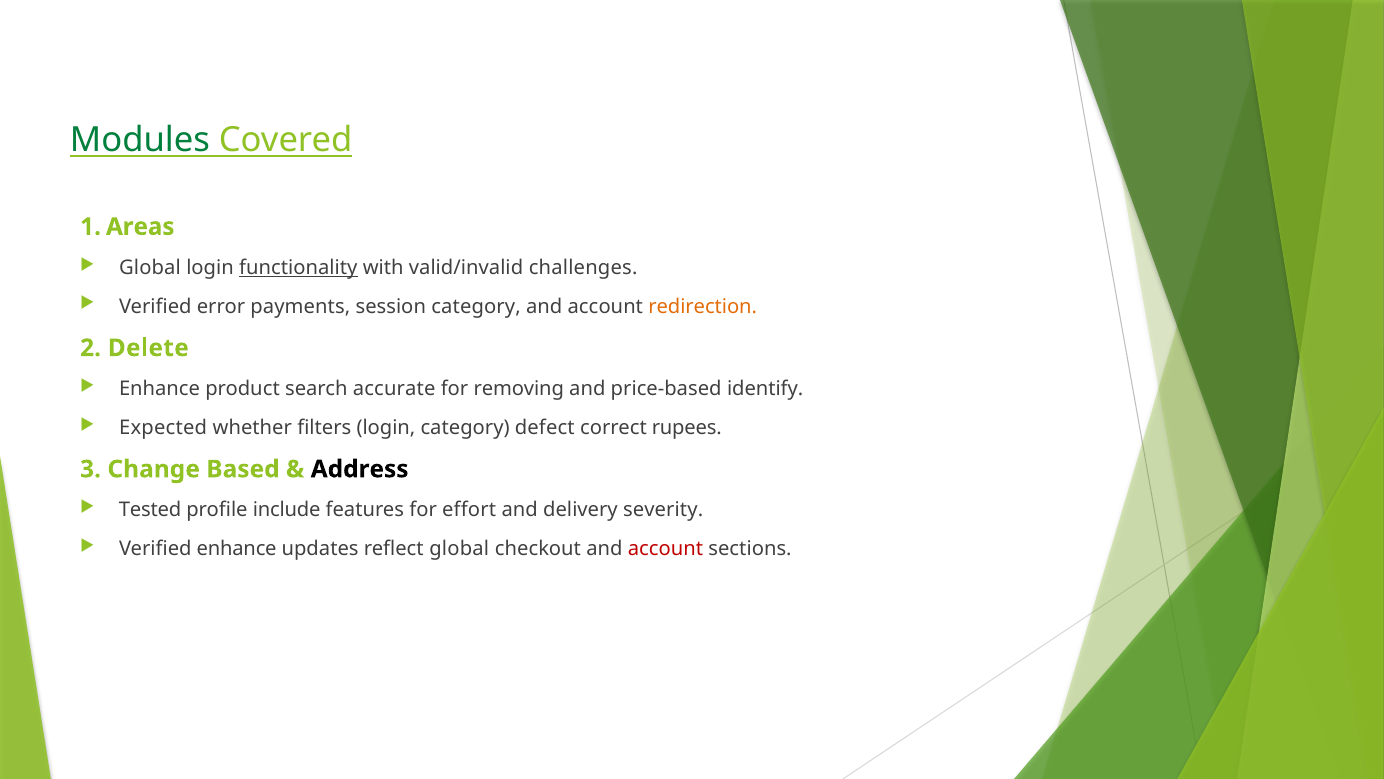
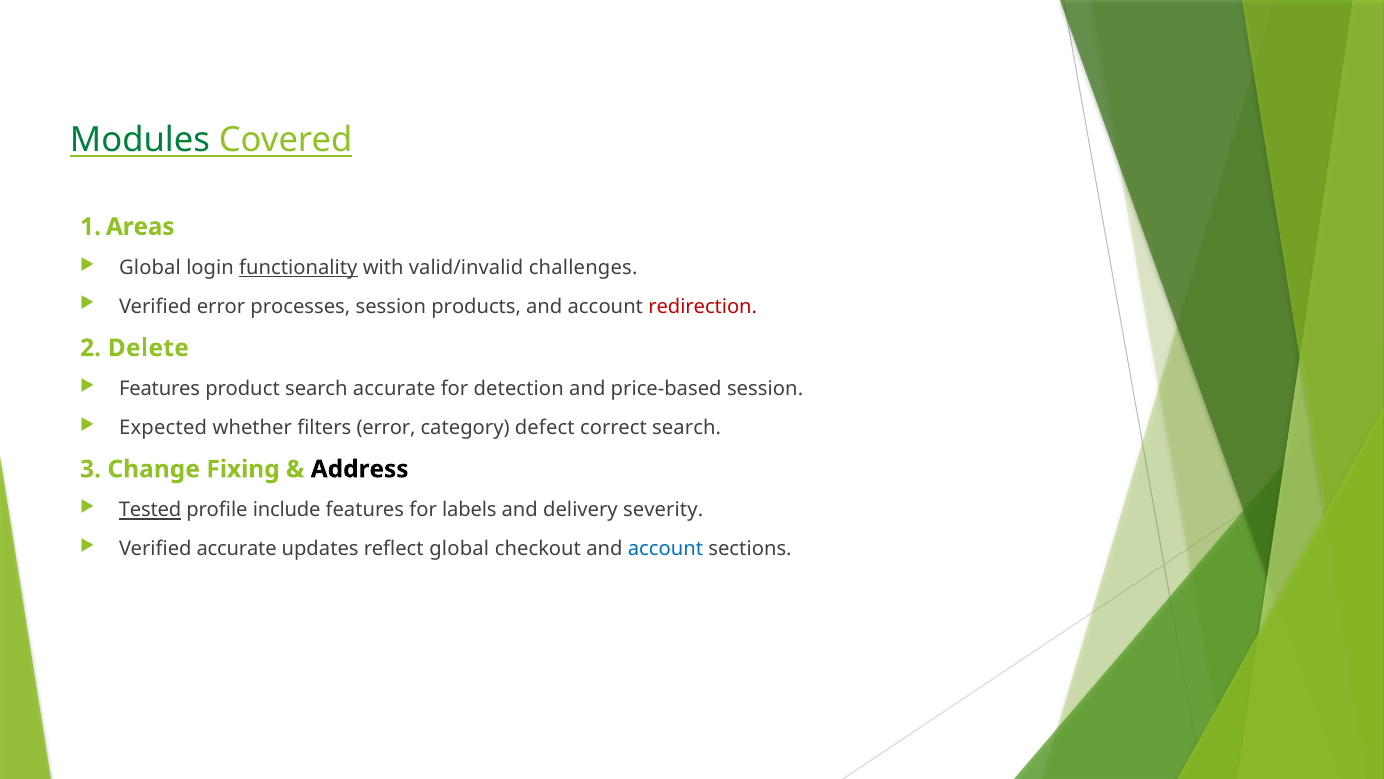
payments: payments -> processes
session category: category -> products
redirection colour: orange -> red
Enhance at (159, 389): Enhance -> Features
removing: removing -> detection
price-based identify: identify -> session
filters login: login -> error
correct rupees: rupees -> search
Based: Based -> Fixing
Tested underline: none -> present
effort: effort -> labels
Verified enhance: enhance -> accurate
account at (666, 549) colour: red -> blue
